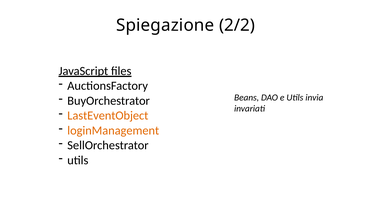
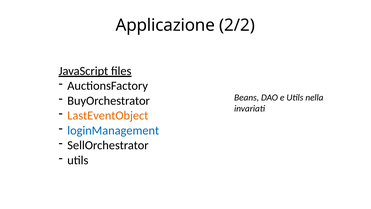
Spiegazione: Spiegazione -> Applicazione
invia: invia -> nella
loginManagement colour: orange -> blue
